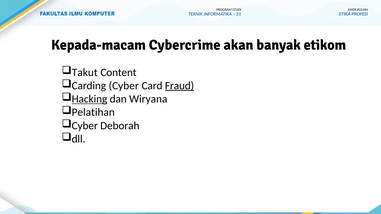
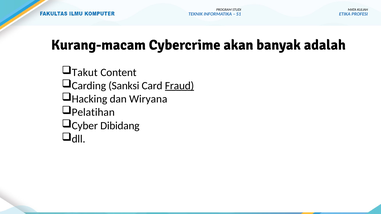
Kepada-macam: Kepada-macam -> Kurang-macam
etikom: etikom -> adalah
Carding Cyber: Cyber -> Sanksi
Hacking underline: present -> none
Deborah: Deborah -> Dibidang
